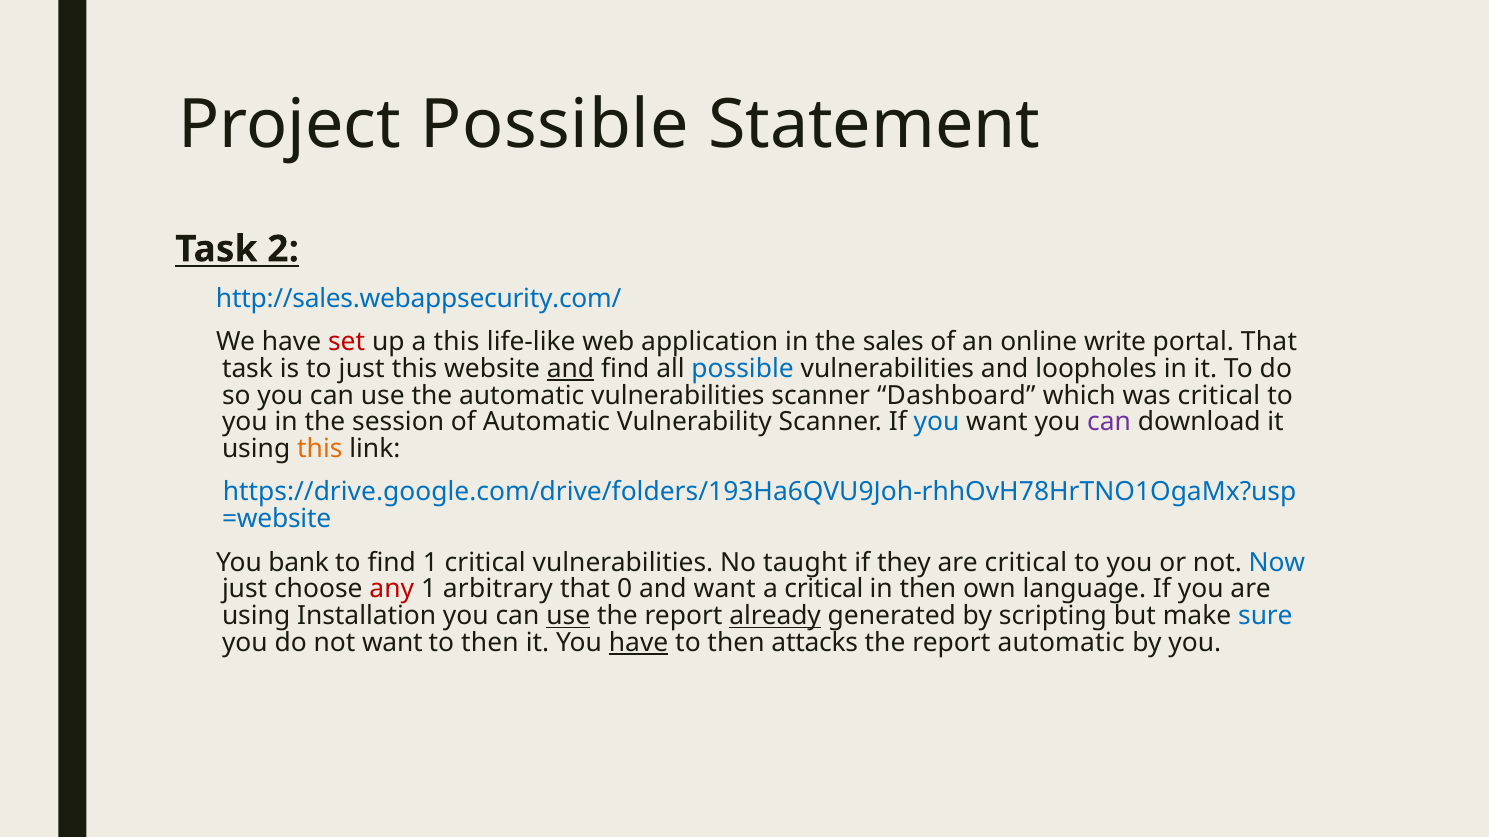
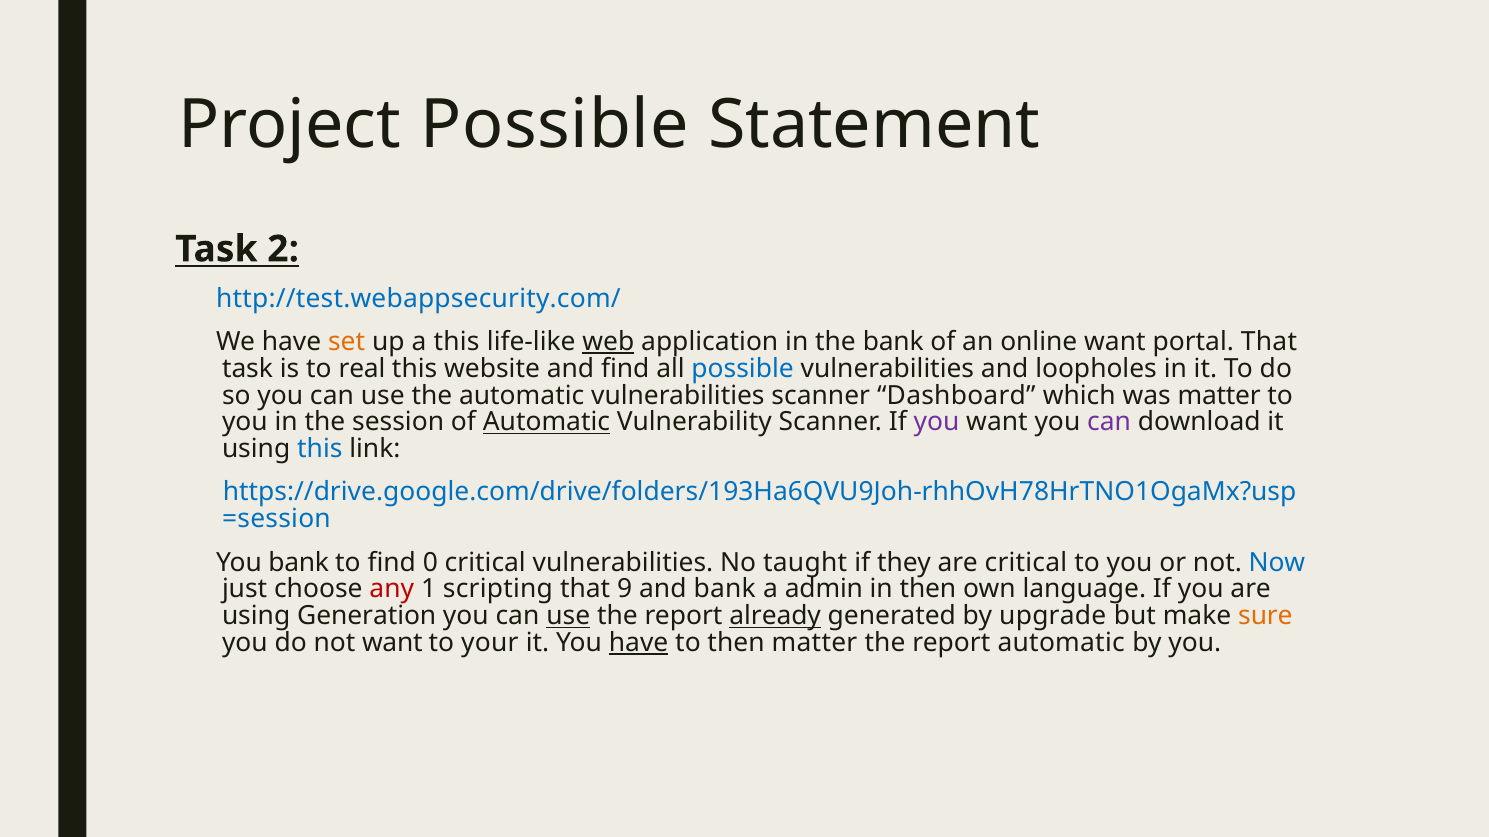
http://sales.webappsecurity.com/: http://sales.webappsecurity.com/ -> http://test.webappsecurity.com/
set colour: red -> orange
web underline: none -> present
the sales: sales -> bank
online write: write -> want
to just: just -> real
and at (570, 369) underline: present -> none
was critical: critical -> matter
Automatic at (546, 422) underline: none -> present
you at (937, 422) colour: blue -> purple
this at (320, 449) colour: orange -> blue
=website: =website -> =session
find 1: 1 -> 0
arbitrary: arbitrary -> scripting
0: 0 -> 9
and want: want -> bank
a critical: critical -> admin
Installation: Installation -> Generation
scripting: scripting -> upgrade
sure colour: blue -> orange
then at (490, 643): then -> your
then attacks: attacks -> matter
